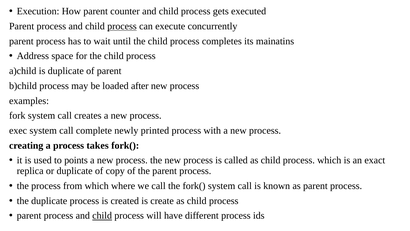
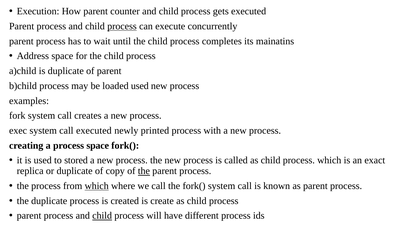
loaded after: after -> used
call complete: complete -> executed
process takes: takes -> space
points: points -> stored
the at (144, 171) underline: none -> present
which at (97, 186) underline: none -> present
